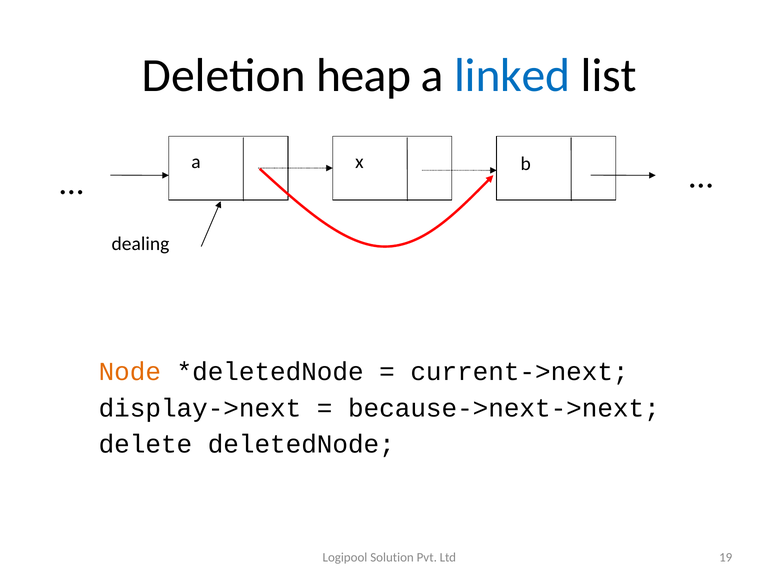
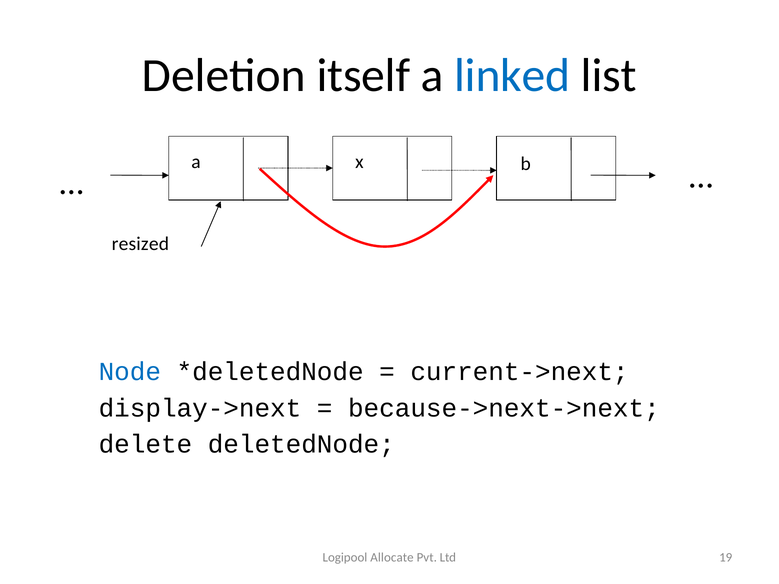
heap: heap -> itself
dealing: dealing -> resized
Node colour: orange -> blue
Solution: Solution -> Allocate
